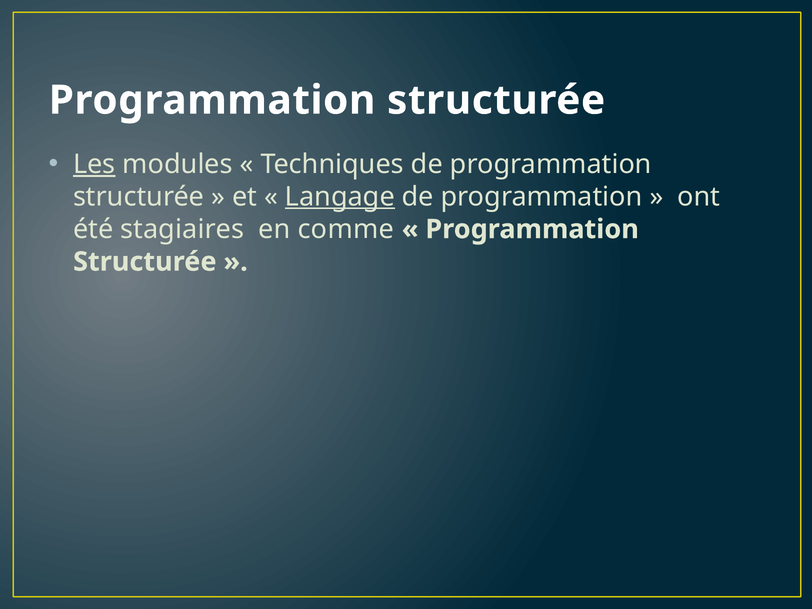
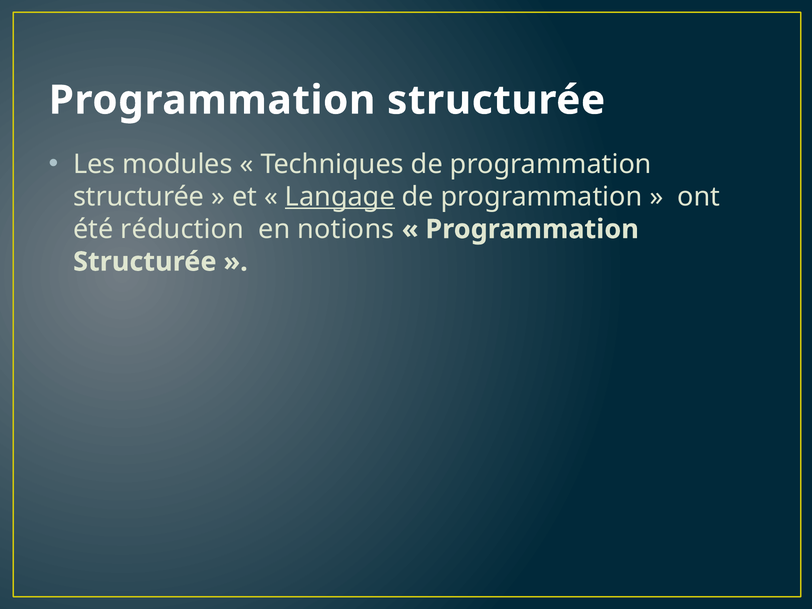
Les underline: present -> none
stagiaires: stagiaires -> réduction
comme: comme -> notions
